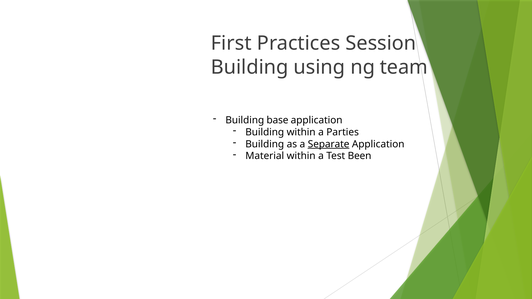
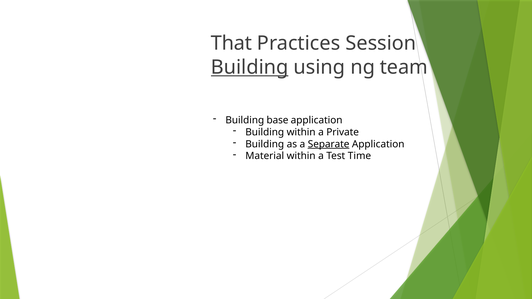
First: First -> That
Building at (250, 67) underline: none -> present
Parties: Parties -> Private
Been: Been -> Time
